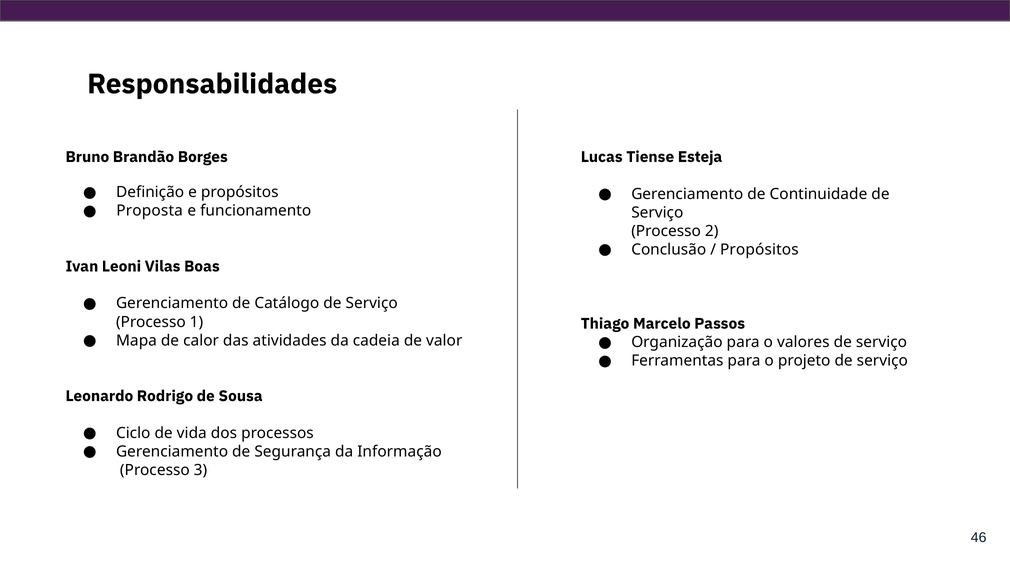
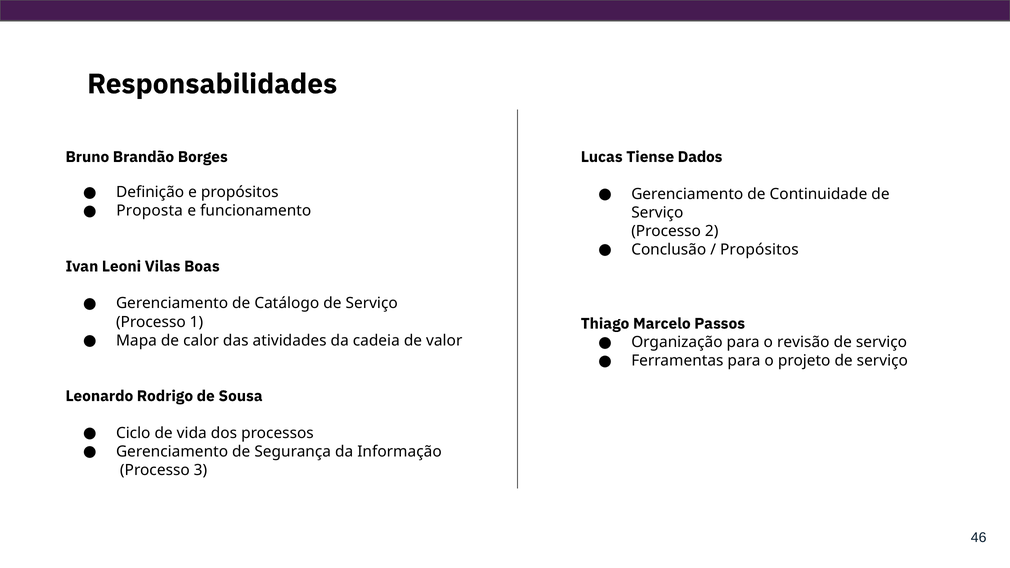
Esteja: Esteja -> Dados
valores: valores -> revisão
